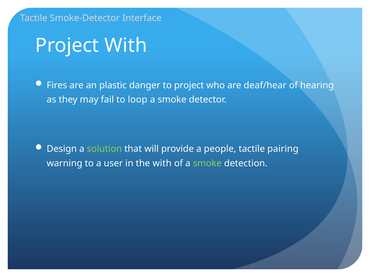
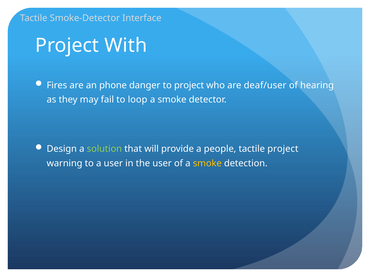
plastic: plastic -> phone
deaf/hear: deaf/hear -> deaf/user
tactile pairing: pairing -> project
the with: with -> user
smoke at (207, 164) colour: light green -> yellow
